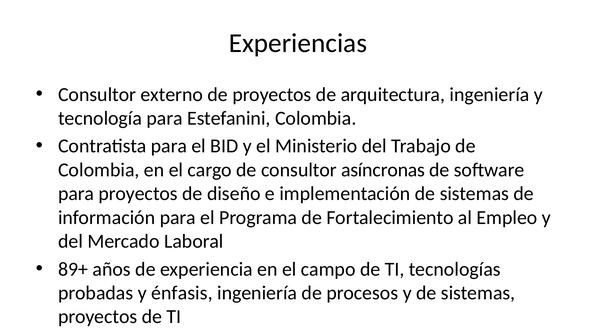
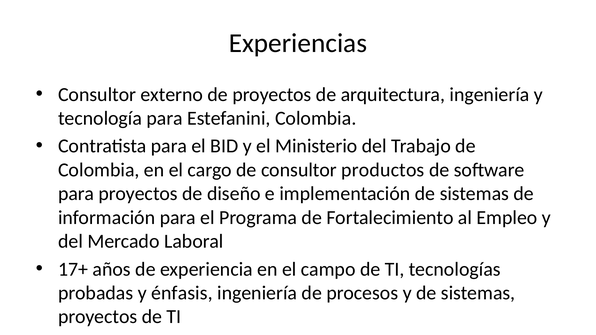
consultor asíncronas: asíncronas -> productos
89+: 89+ -> 17+
